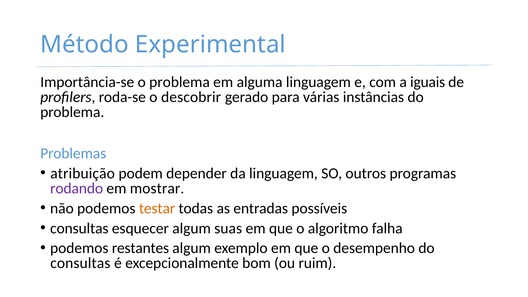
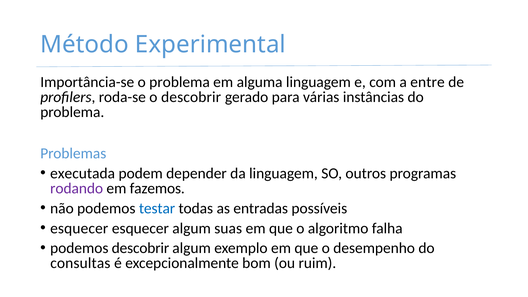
iguais: iguais -> entre
atribuição: atribuição -> executada
mostrar: mostrar -> fazemos
testar colour: orange -> blue
consultas at (79, 228): consultas -> esquecer
podemos restantes: restantes -> descobrir
